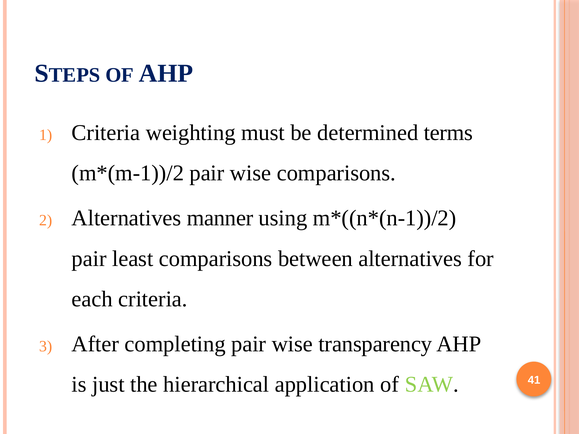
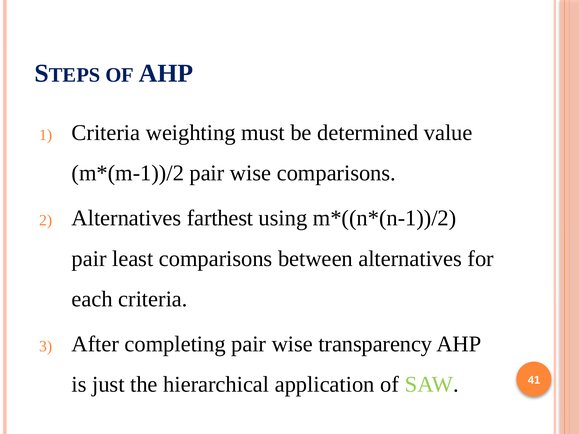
terms: terms -> value
manner: manner -> farthest
